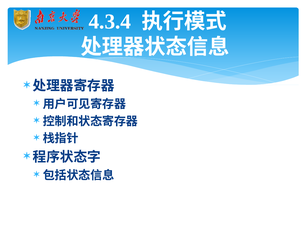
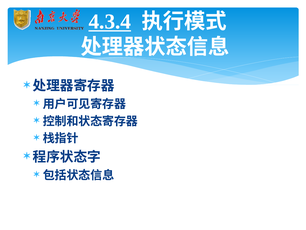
4.3.4 underline: none -> present
